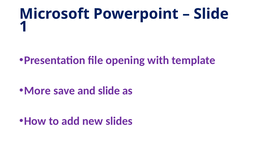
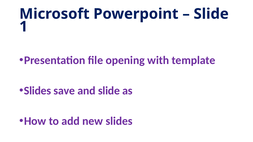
More at (37, 91): More -> Slides
